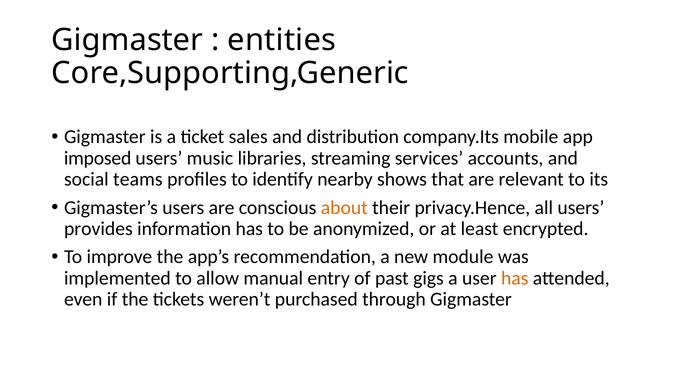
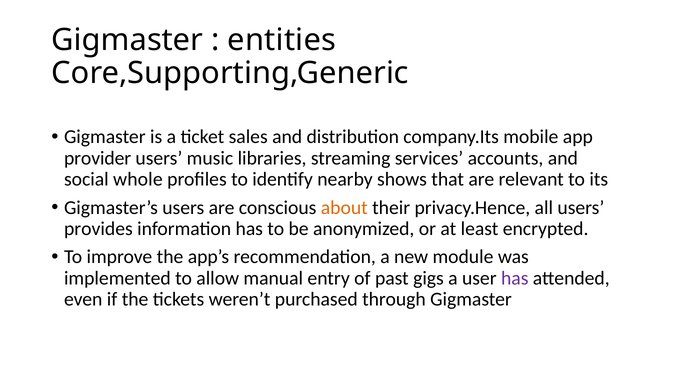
imposed: imposed -> provider
teams: teams -> whole
has at (515, 278) colour: orange -> purple
